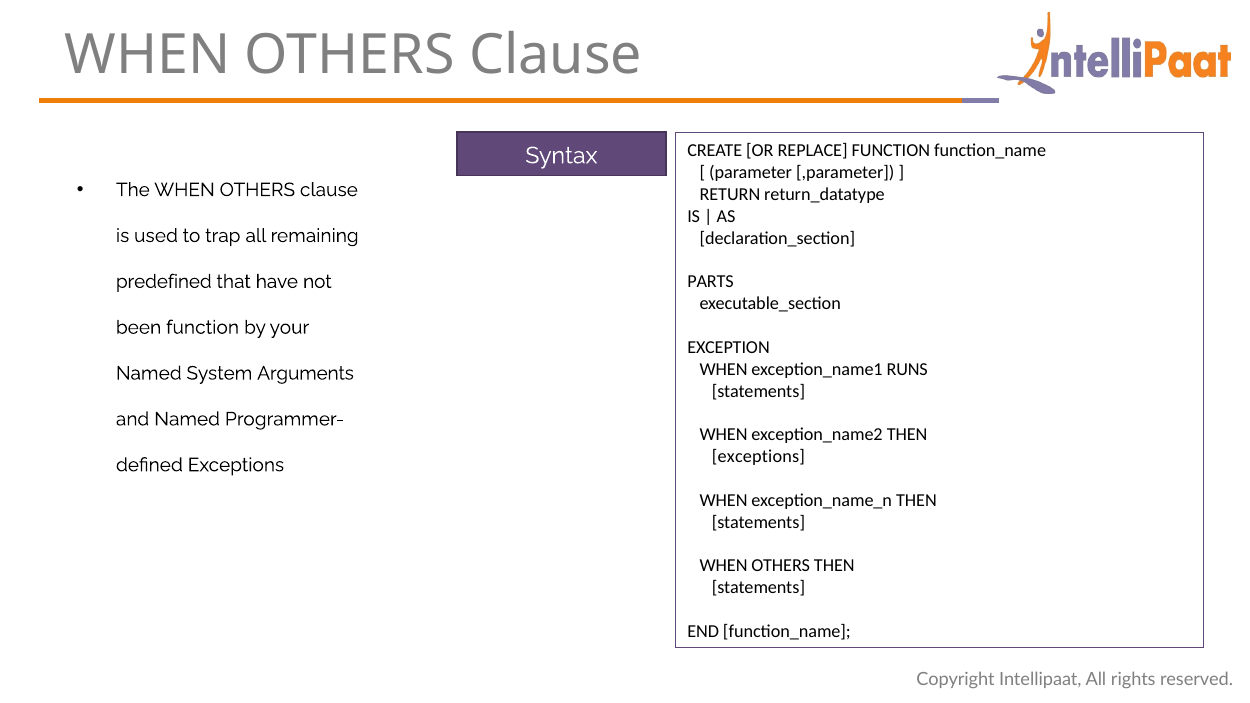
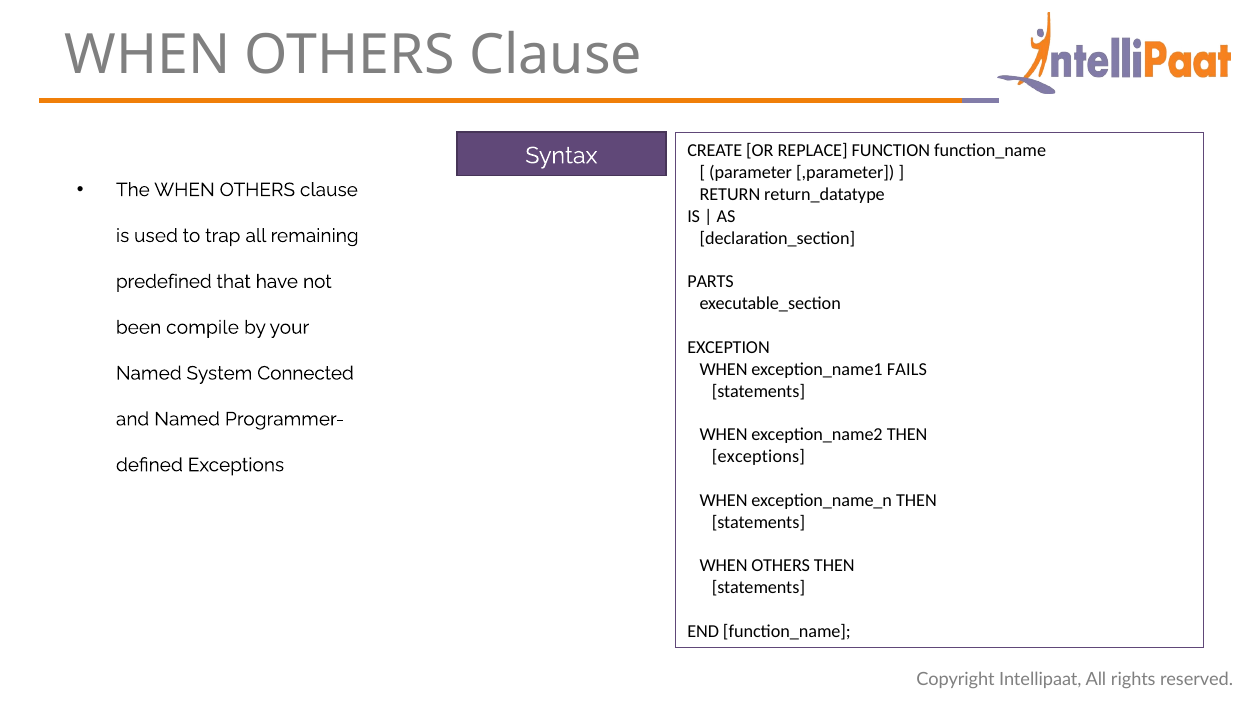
been function: function -> compile
RUNS: RUNS -> FAILS
Arguments: Arguments -> Connected
